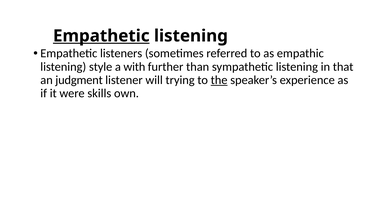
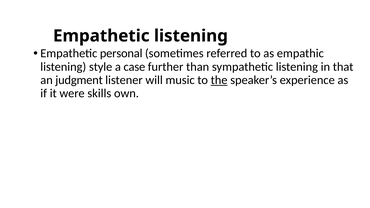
Empathetic at (101, 36) underline: present -> none
listeners: listeners -> personal
with: with -> case
trying: trying -> music
